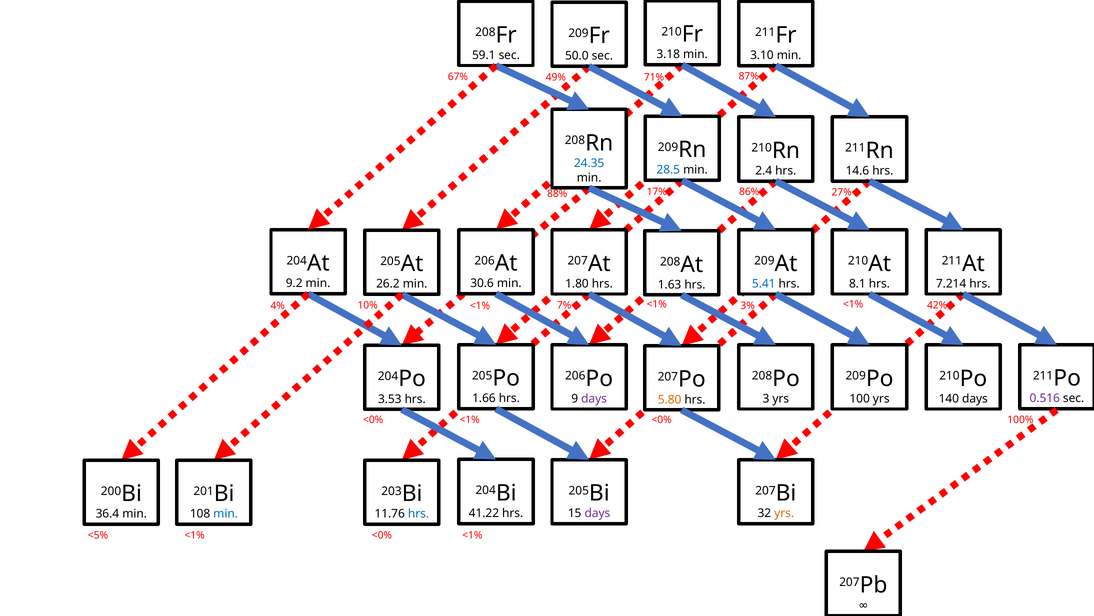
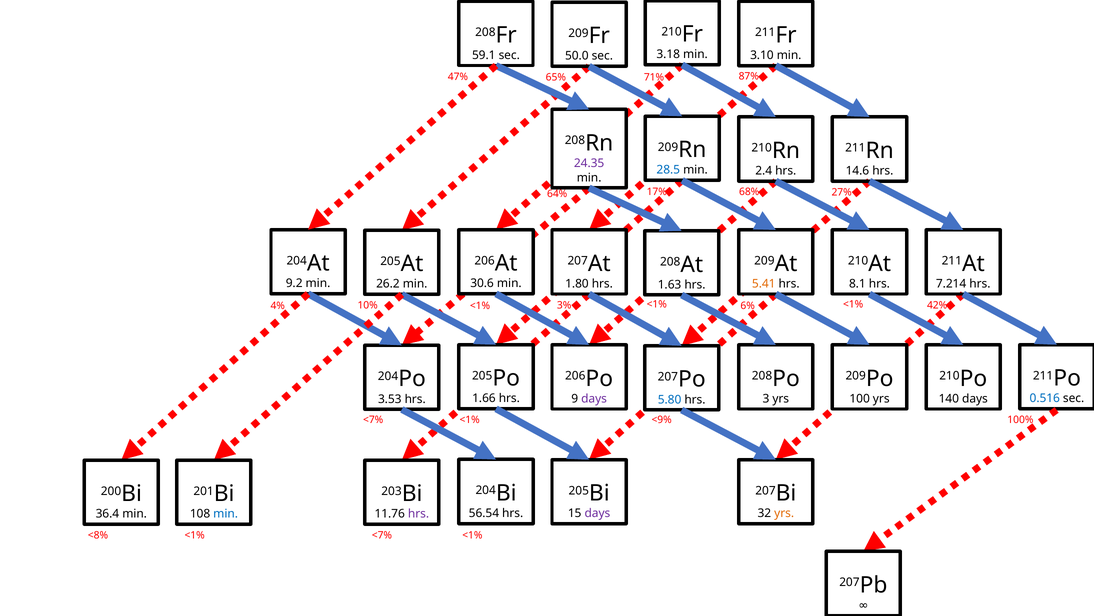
67%: 67% -> 47%
49%: 49% -> 65%
24.35 colour: blue -> purple
86%: 86% -> 68%
88%: 88% -> 64%
5.41 colour: blue -> orange
7%: 7% -> 3%
3%: 3% -> 6%
0.516 colour: purple -> blue
5.80 colour: orange -> blue
<0% at (373, 419): <0% -> <7%
<0% at (662, 419): <0% -> <9%
41.22: 41.22 -> 56.54
hrs at (419, 513) colour: blue -> purple
<5%: <5% -> <8%
<0% at (382, 535): <0% -> <7%
